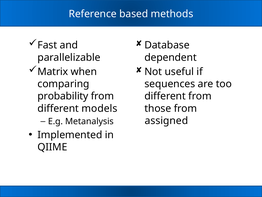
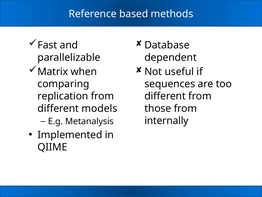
probability: probability -> replication
assigned: assigned -> internally
